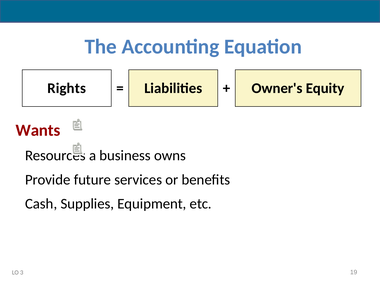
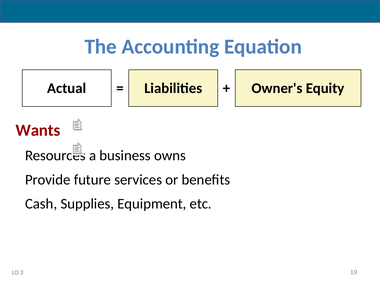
Rights: Rights -> Actual
